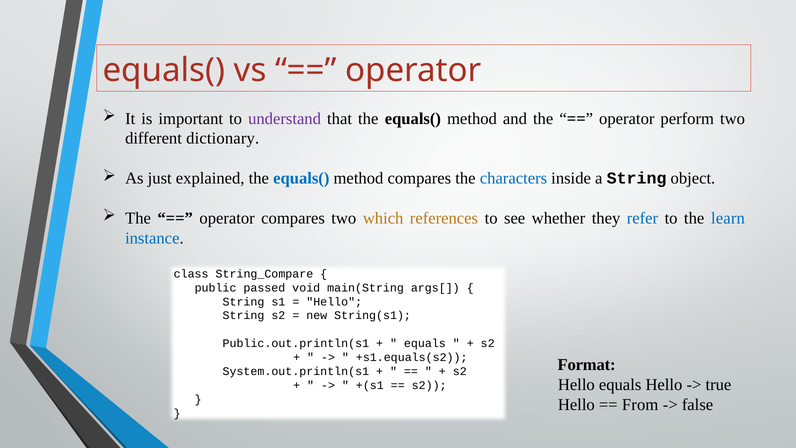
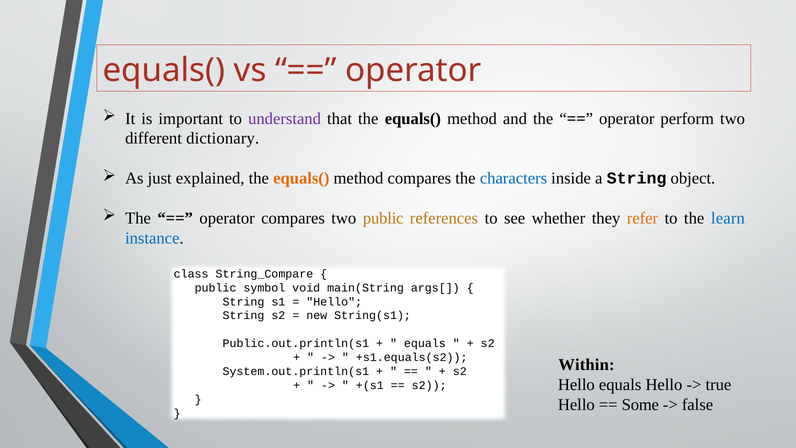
equals( at (301, 178) colour: blue -> orange
two which: which -> public
refer colour: blue -> orange
passed: passed -> symbol
Format: Format -> Within
From: From -> Some
